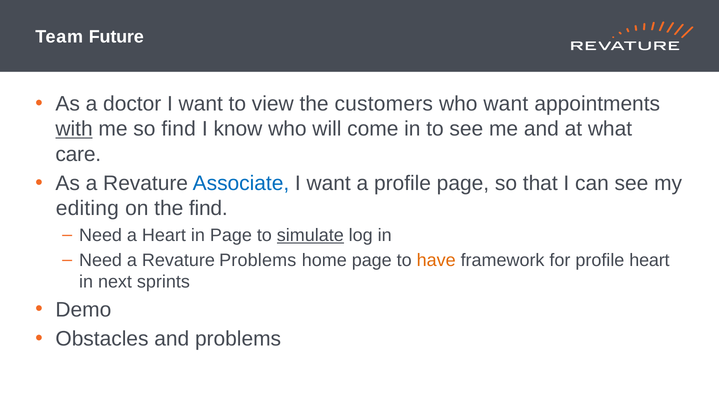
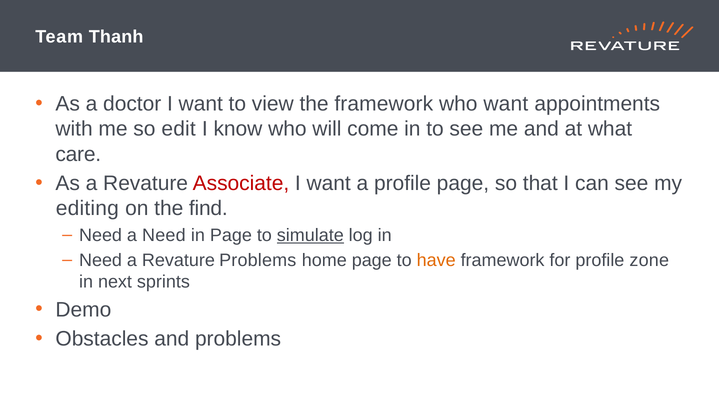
Future: Future -> Thanh
the customers: customers -> framework
with underline: present -> none
so find: find -> edit
Associate colour: blue -> red
a Heart: Heart -> Need
profile heart: heart -> zone
